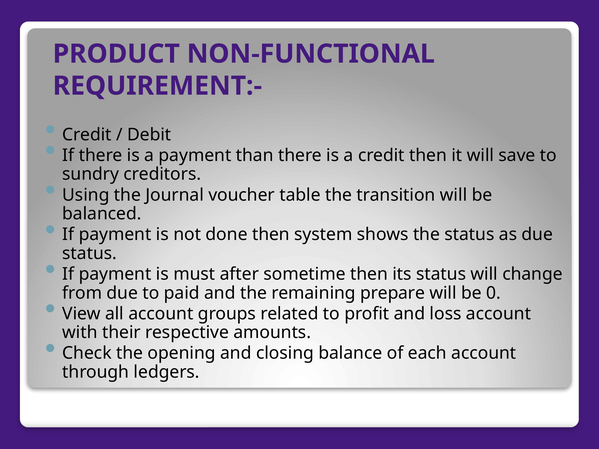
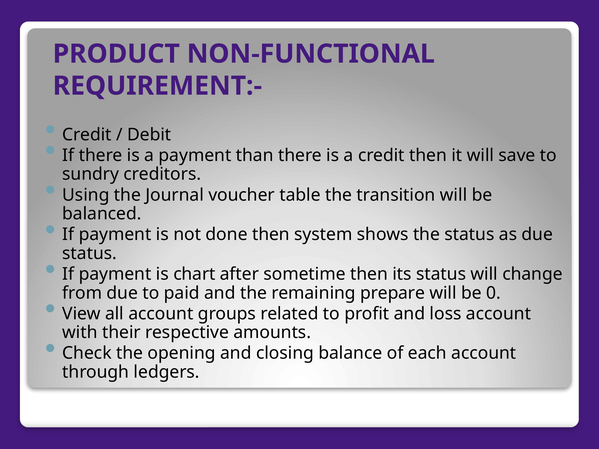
must: must -> chart
